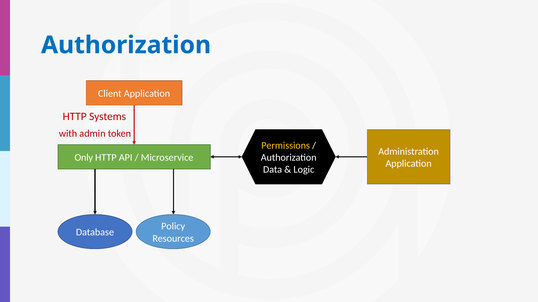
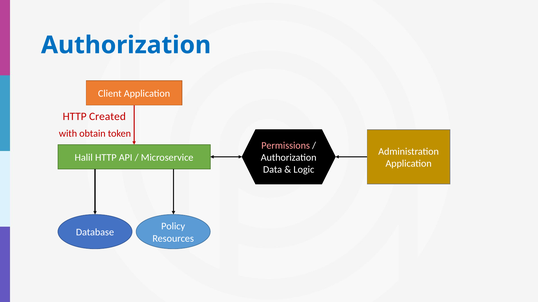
Systems: Systems -> Created
admin: admin -> obtain
Permissions colour: yellow -> pink
Only: Only -> Halil
